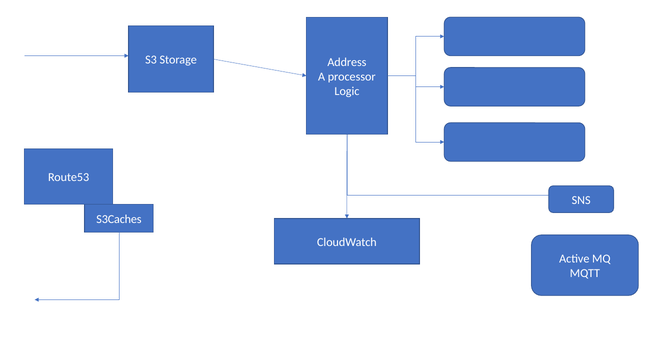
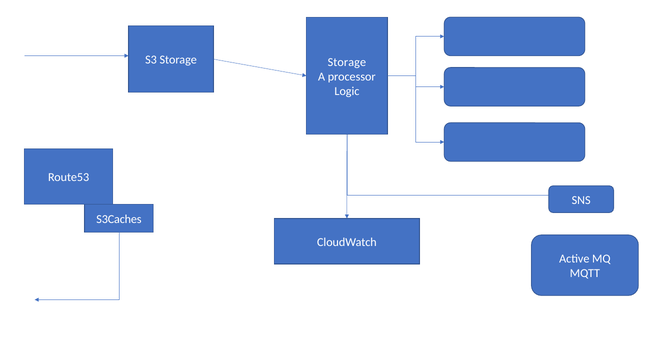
Storage Address: Address -> Storage
